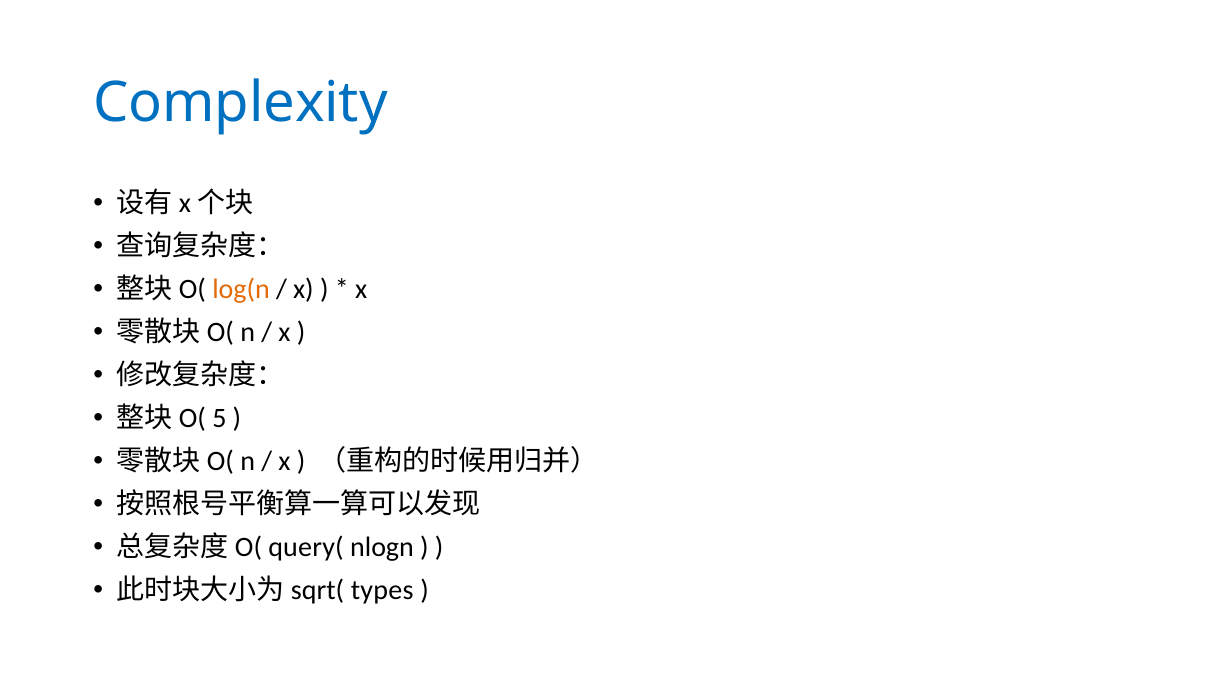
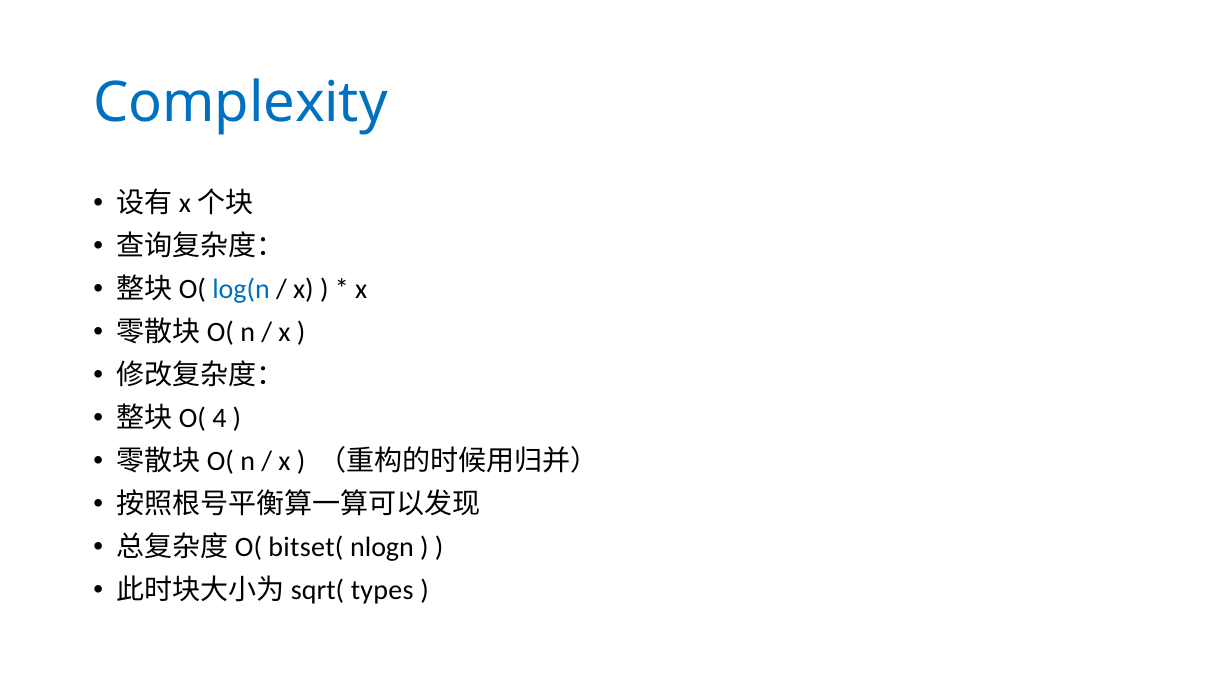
log(n colour: orange -> blue
5: 5 -> 4
query(: query( -> bitset(
